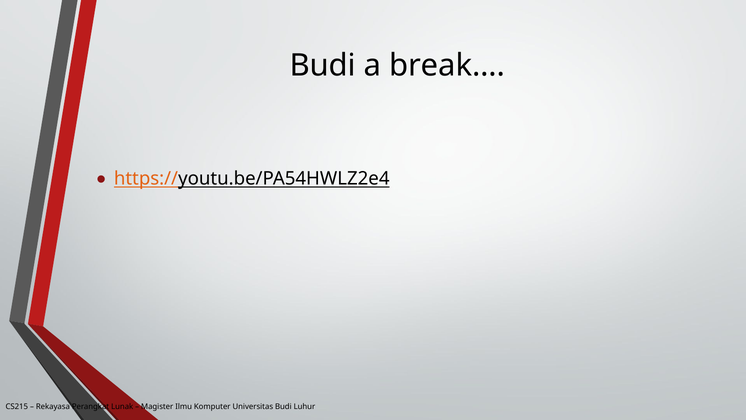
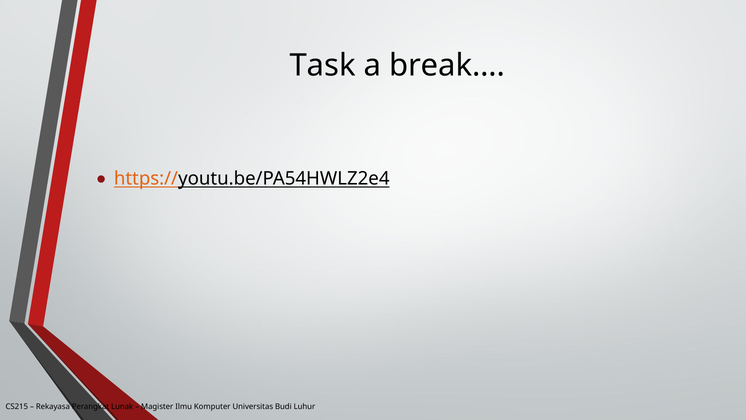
Budi at (323, 66): Budi -> Task
